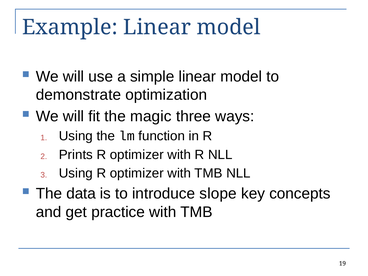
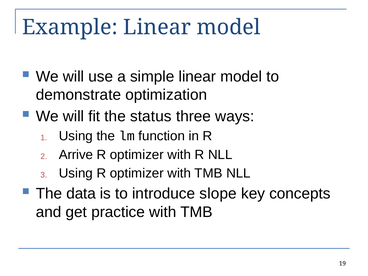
magic: magic -> status
Prints: Prints -> Arrive
